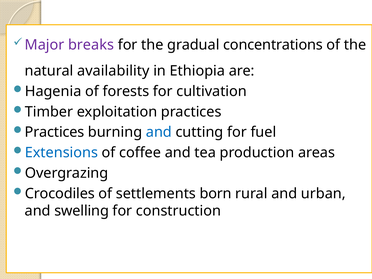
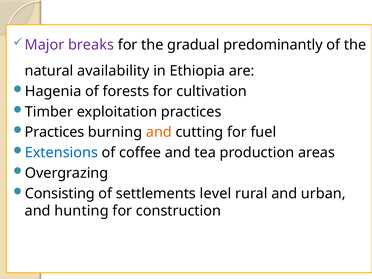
concentrations: concentrations -> predominantly
and at (159, 132) colour: blue -> orange
Crocodiles: Crocodiles -> Consisting
born: born -> level
swelling: swelling -> hunting
